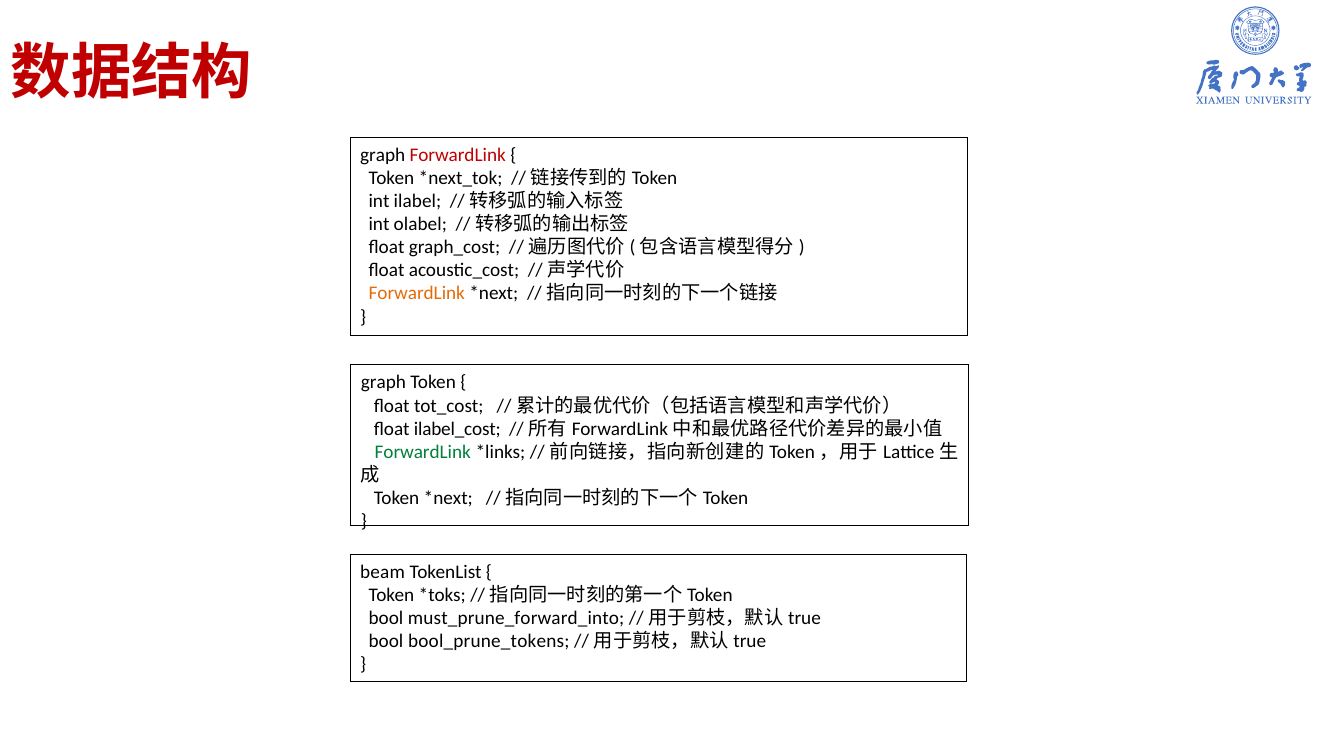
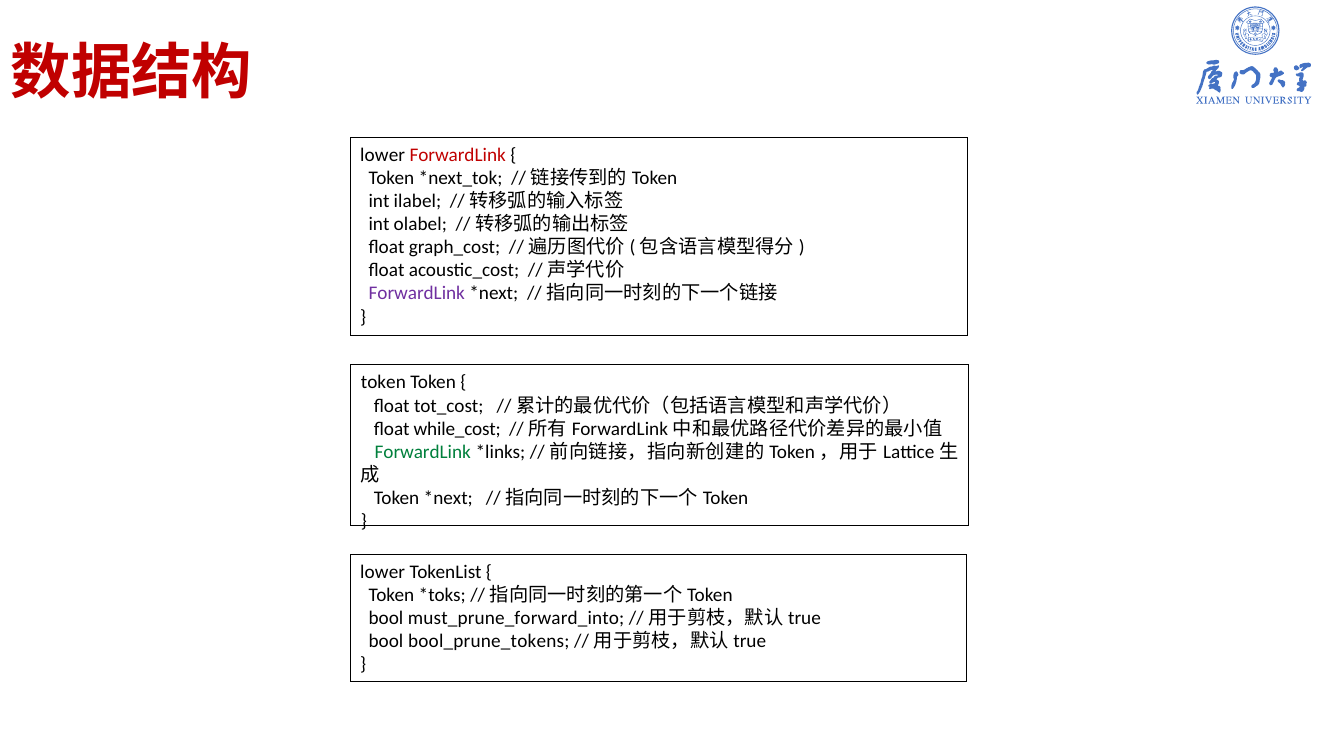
graph at (383, 155): graph -> lower
ForwardLink at (417, 293) colour: orange -> purple
graph at (383, 382): graph -> token
ilabel_cost: ilabel_cost -> while_cost
beam at (383, 572): beam -> lower
